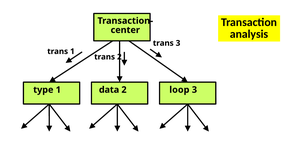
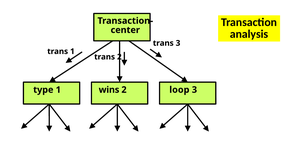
data: data -> wins
